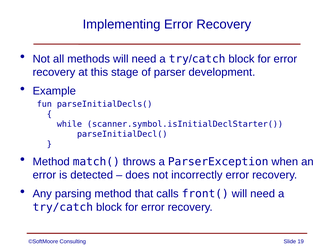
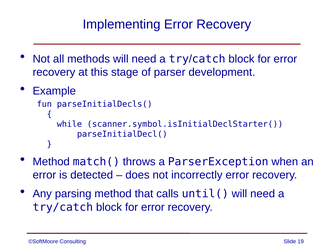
front(: front( -> until(
